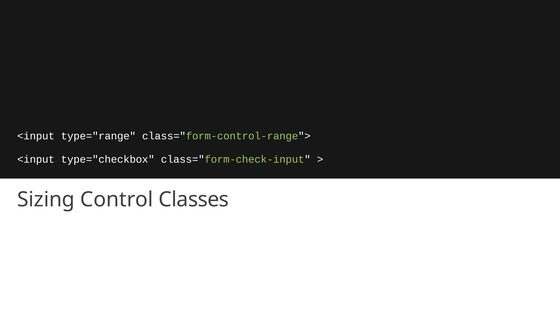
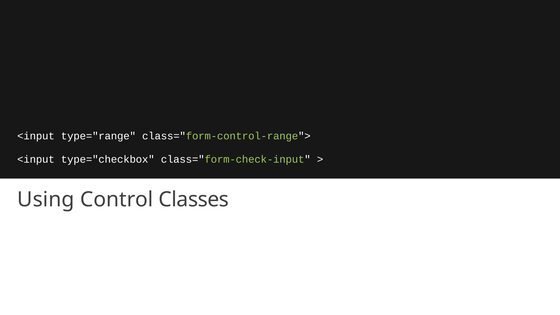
Sizing: Sizing -> Using
